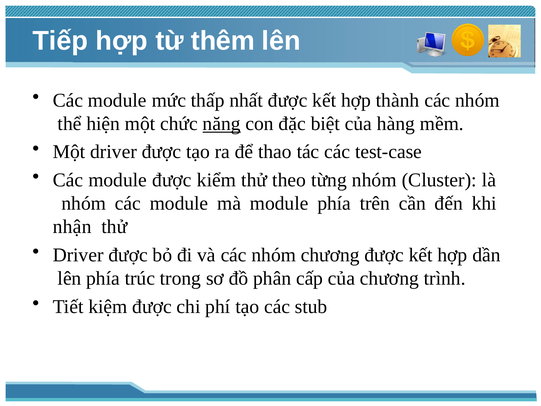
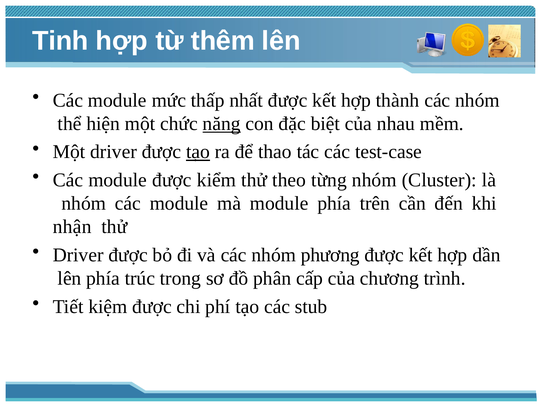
Tiếp: Tiếp -> Tinh
hàng: hàng -> nhau
tạo at (198, 152) underline: none -> present
nhóm chương: chương -> phương
